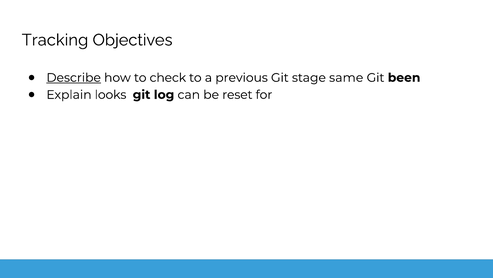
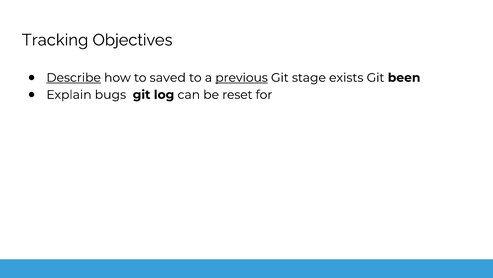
check: check -> saved
previous underline: none -> present
same: same -> exists
looks: looks -> bugs
